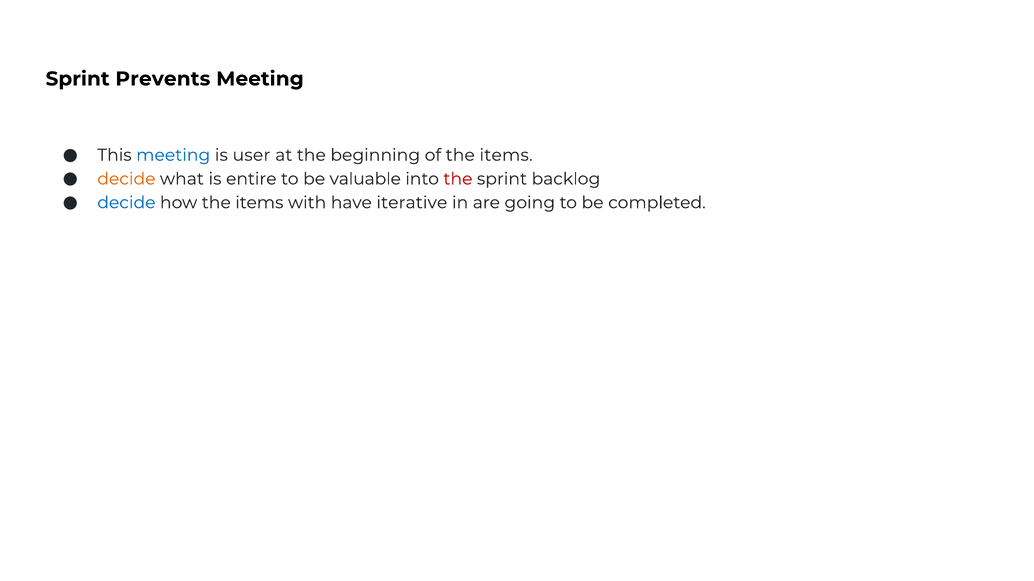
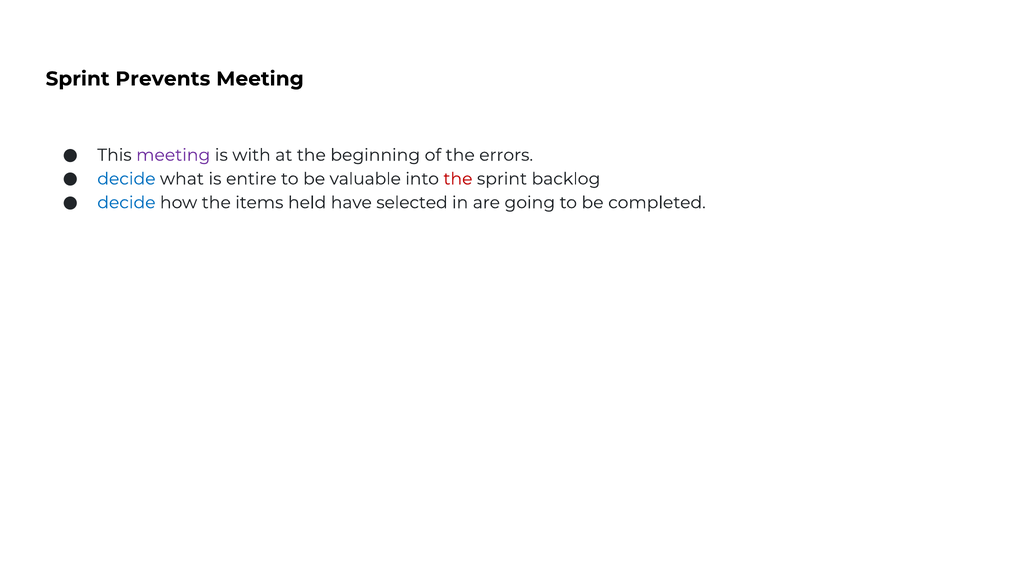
meeting at (173, 155) colour: blue -> purple
user: user -> with
of the items: items -> errors
decide at (126, 179) colour: orange -> blue
with: with -> held
iterative: iterative -> selected
